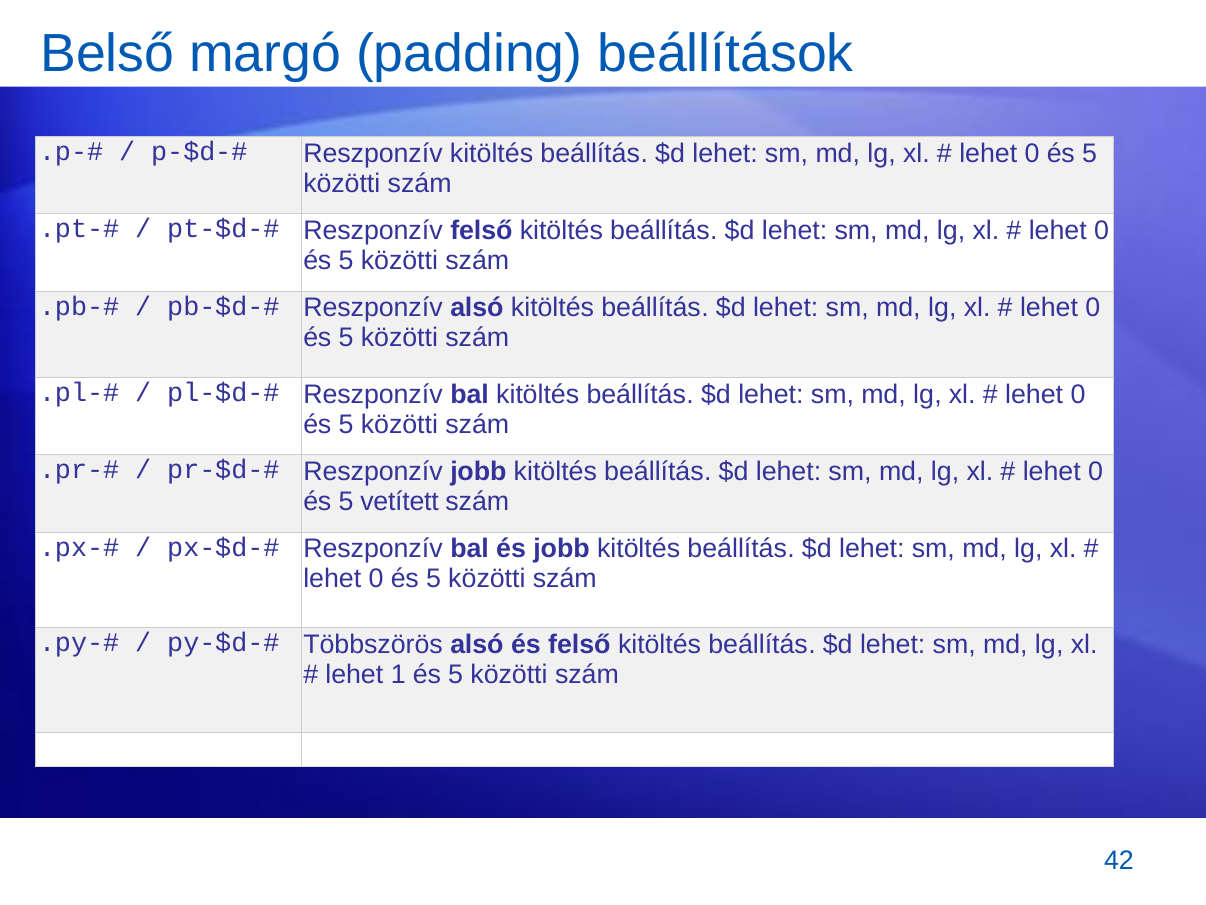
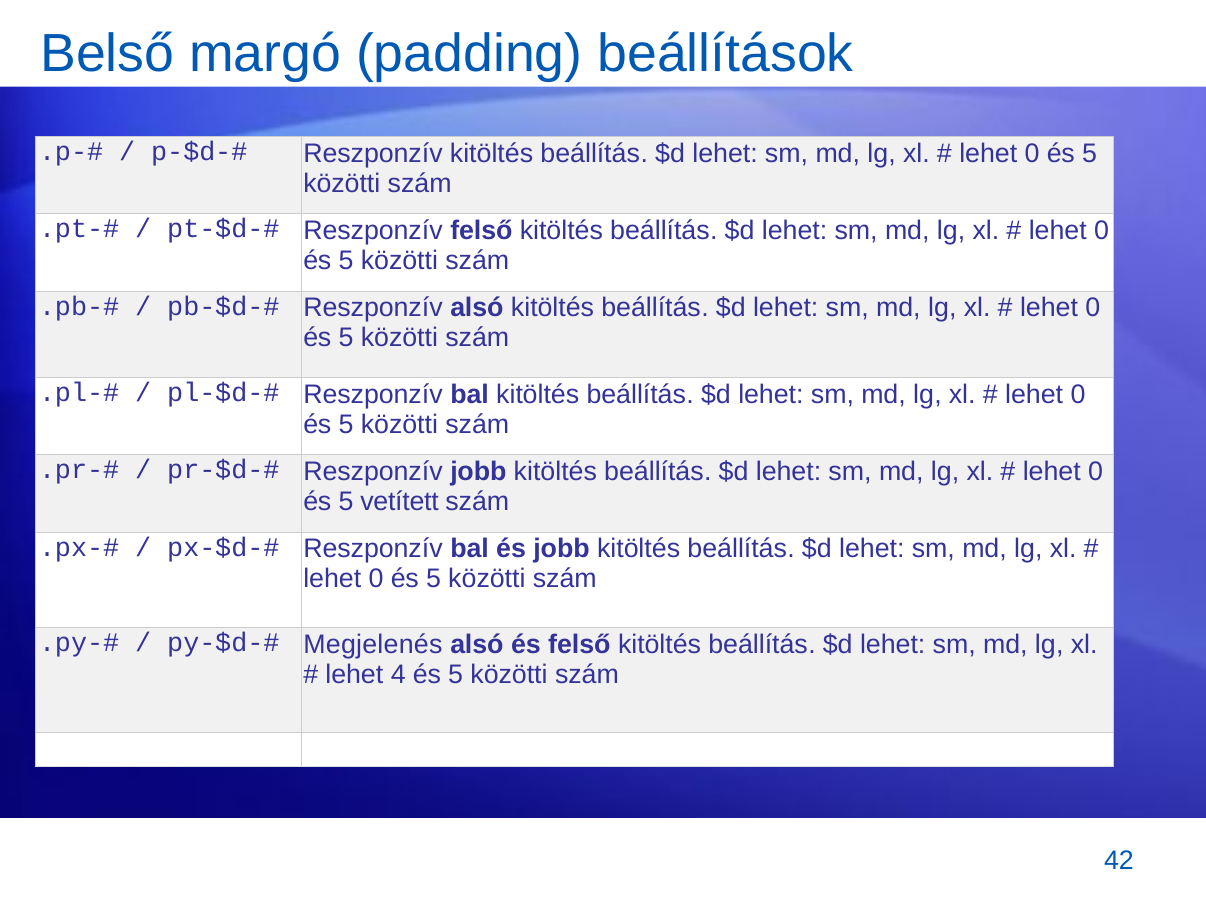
Többszörös: Többszörös -> Megjelenés
1: 1 -> 4
